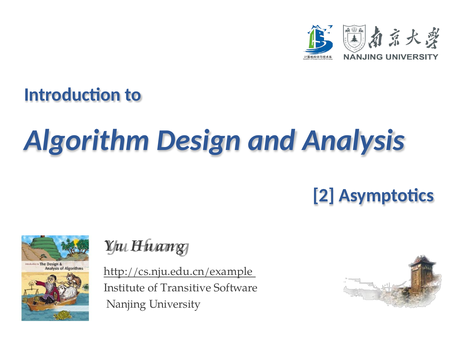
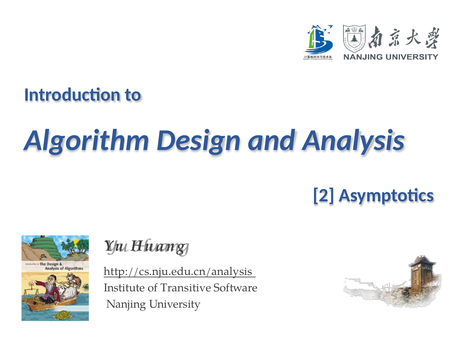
http://cs.nju.edu.cn/example: http://cs.nju.edu.cn/example -> http://cs.nju.edu.cn/analysis
